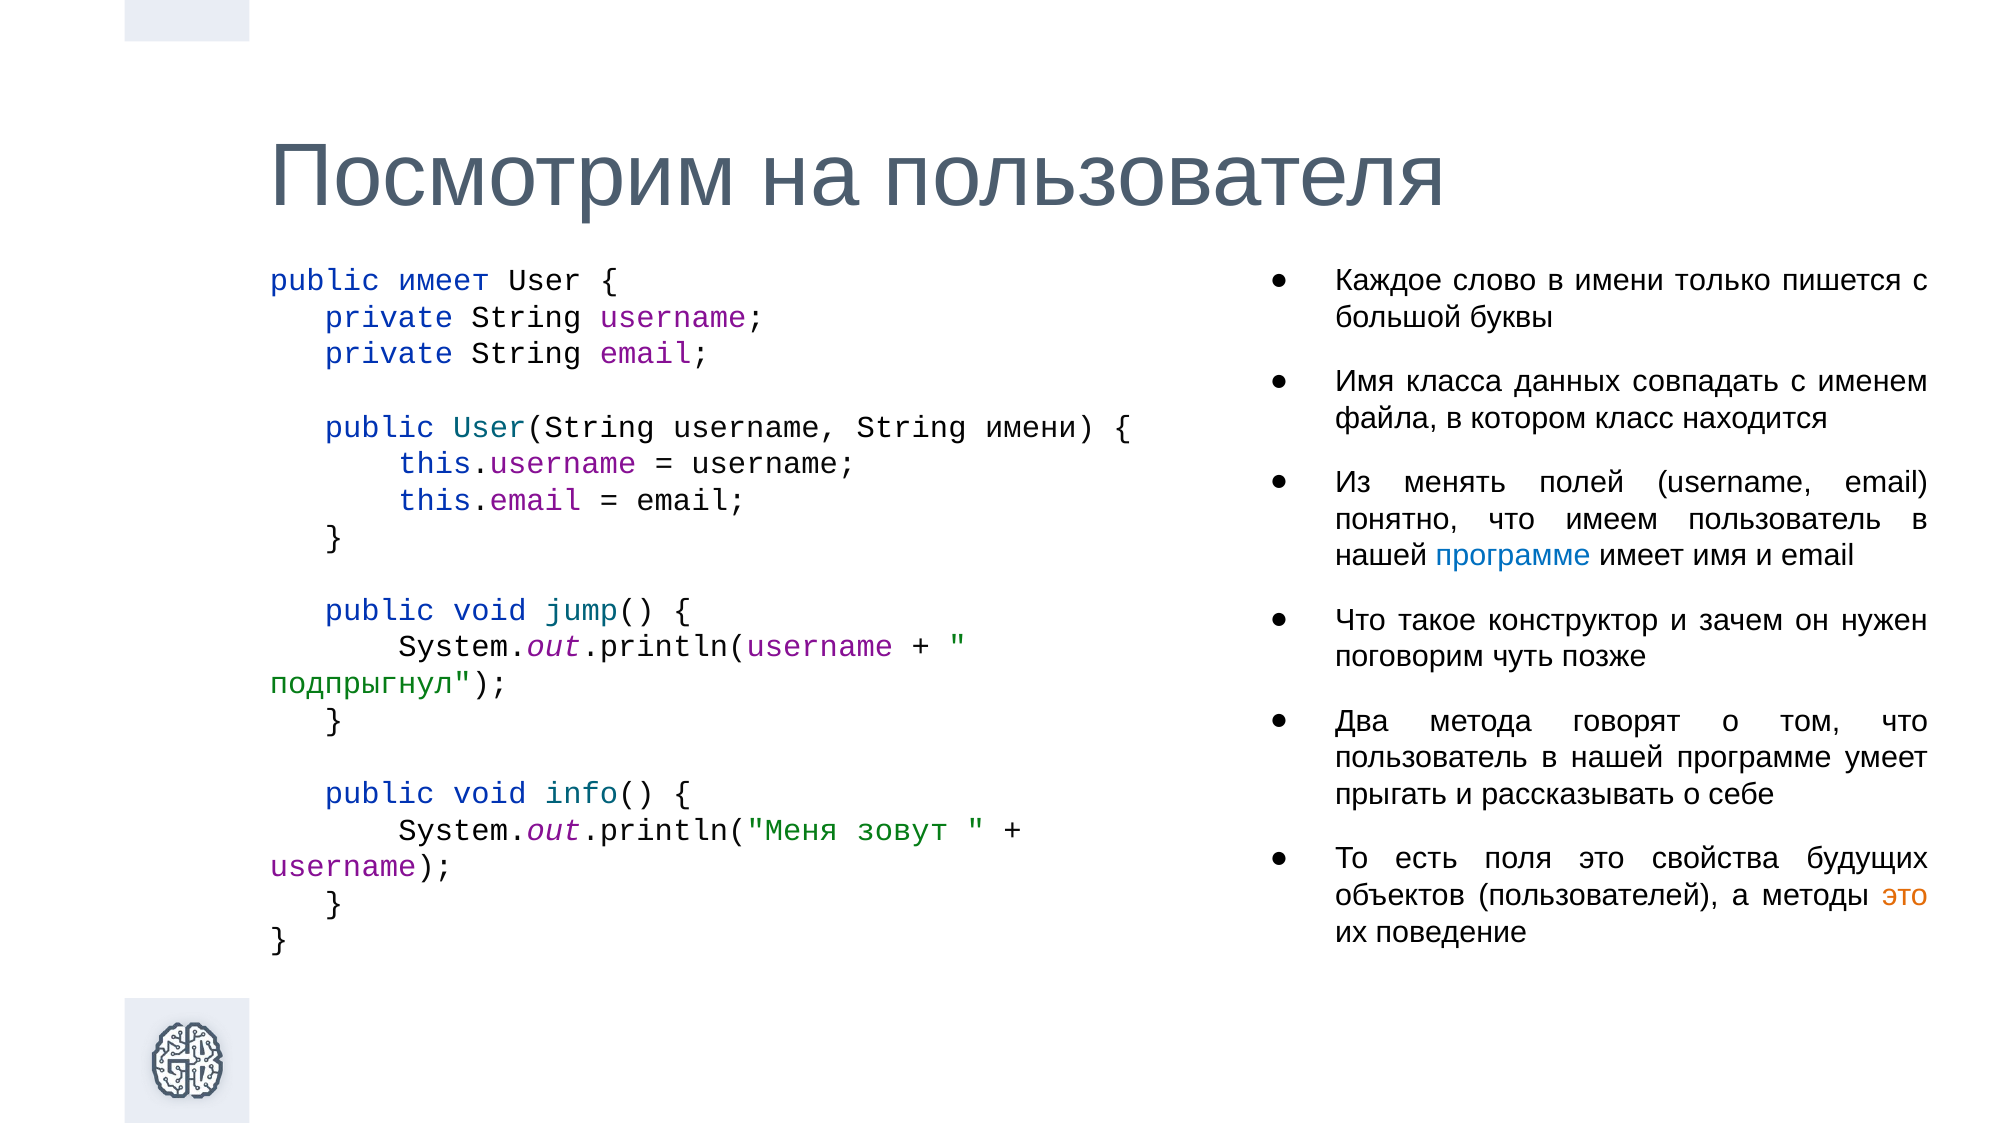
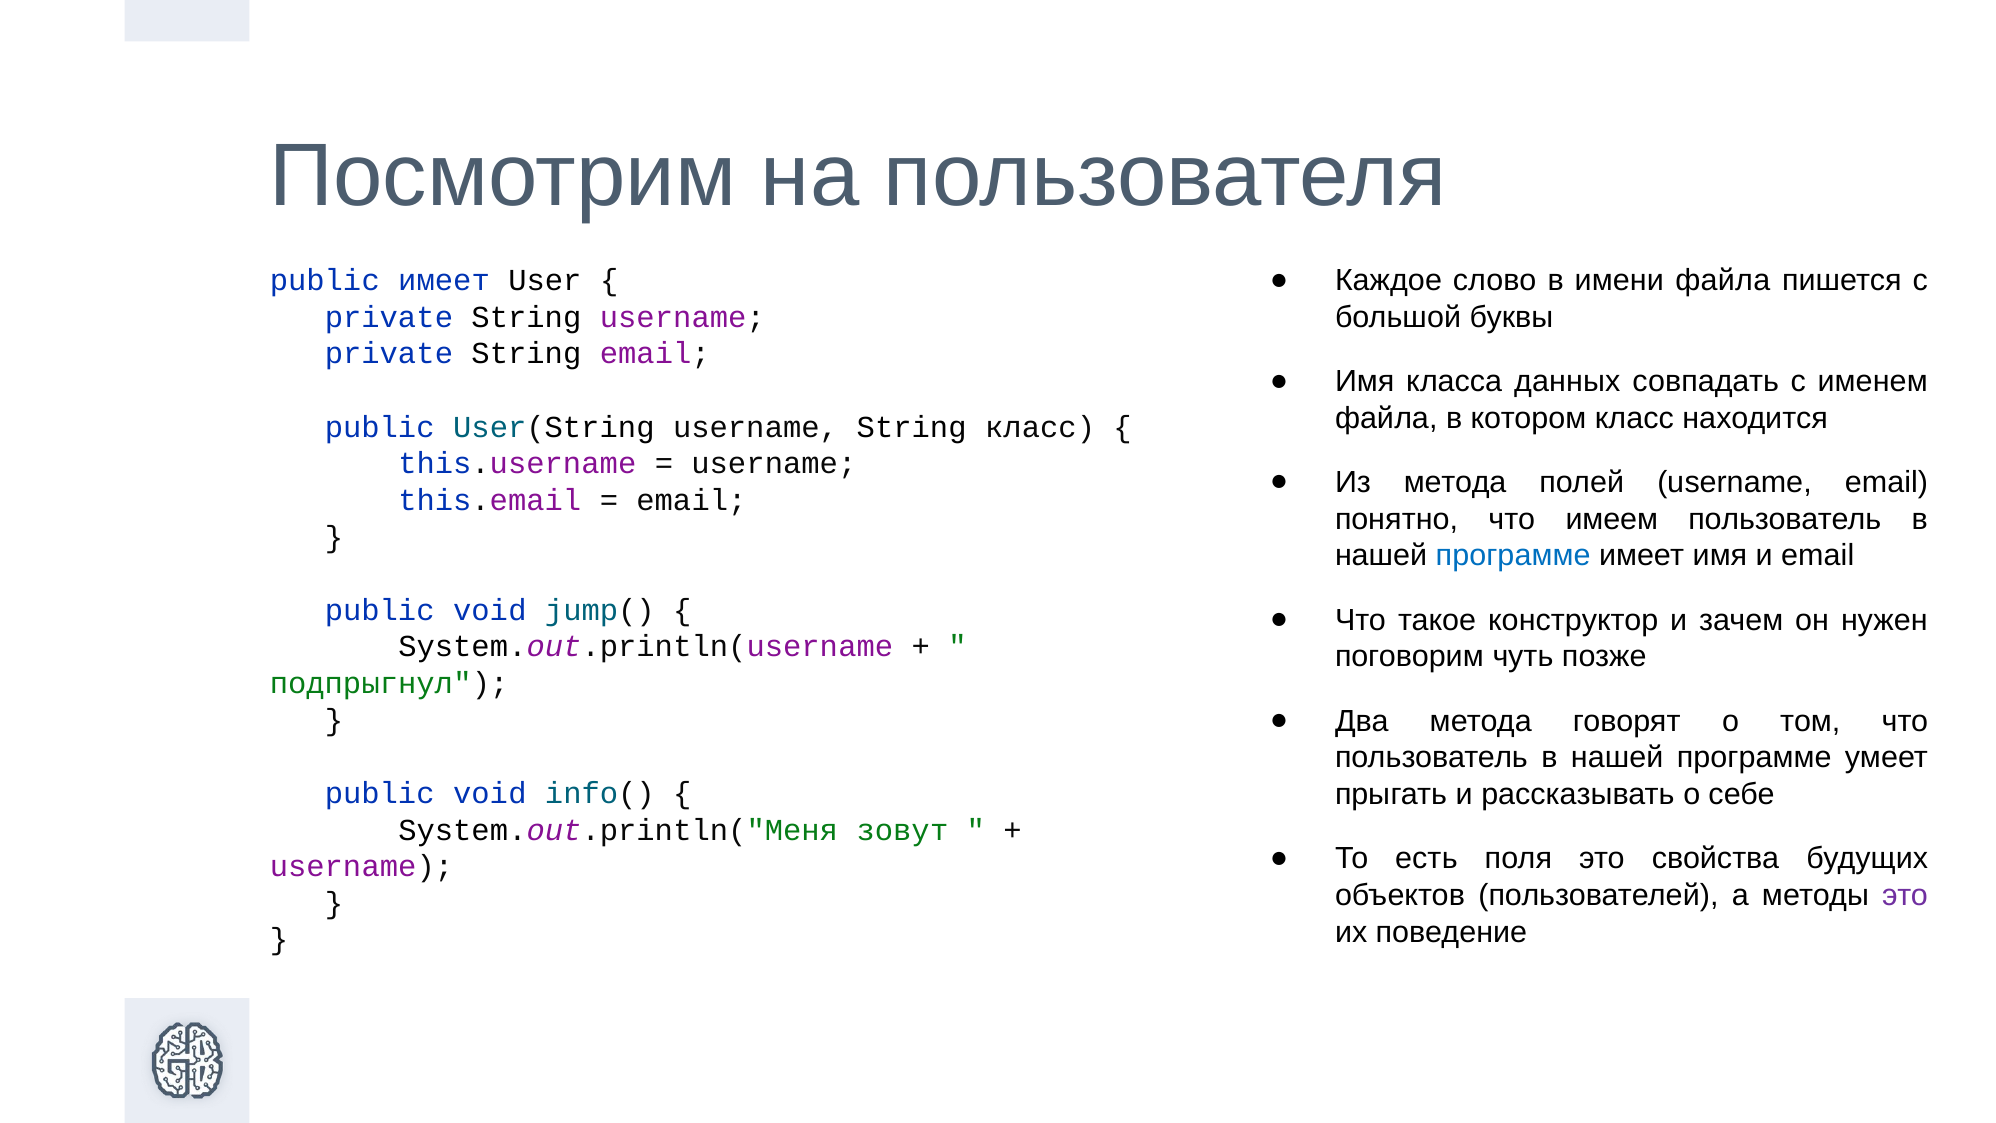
имени только: только -> файла
String имени: имени -> класс
Из менять: менять -> метода
это at (1905, 895) colour: orange -> purple
